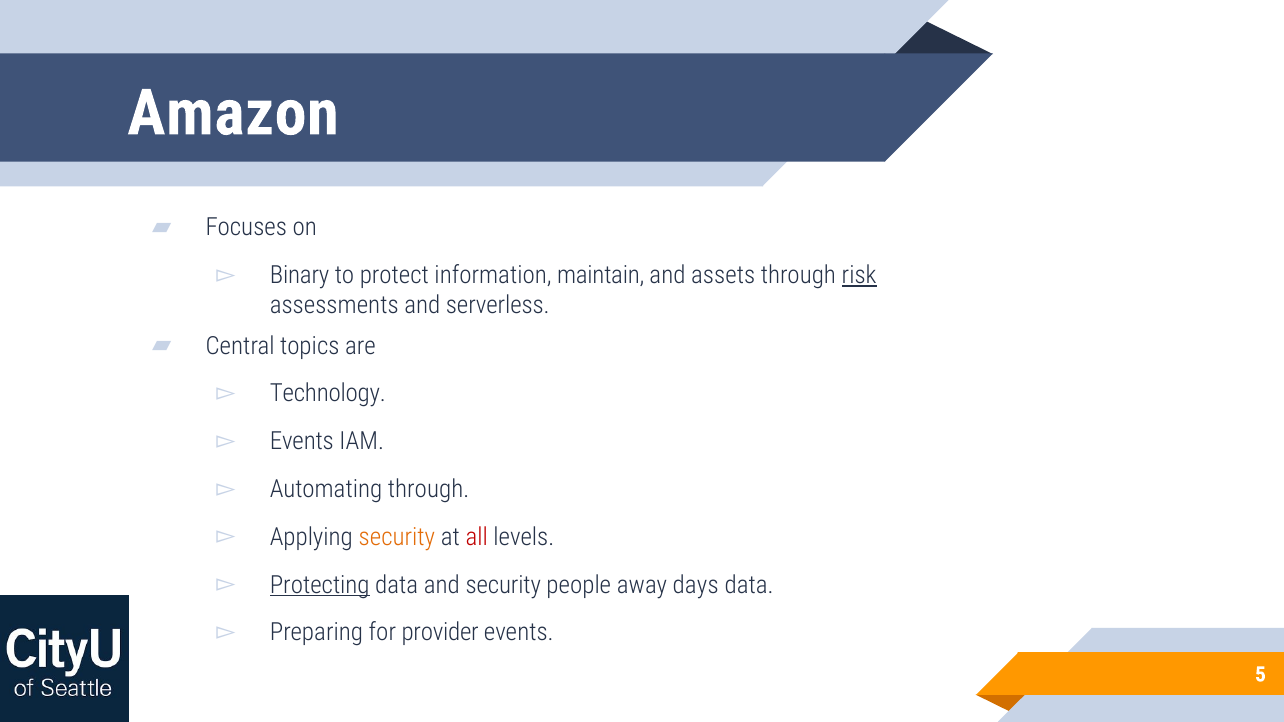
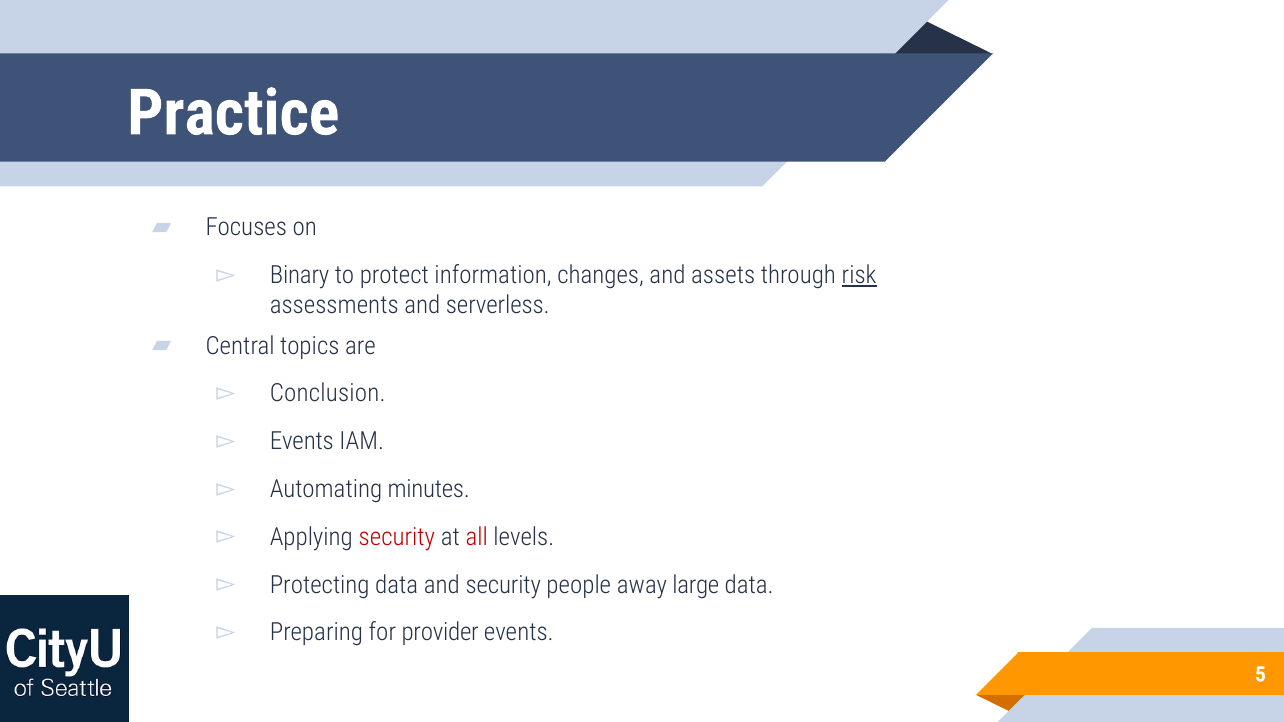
Amazon: Amazon -> Practice
maintain: maintain -> changes
Technology: Technology -> Conclusion
Automating through: through -> minutes
security at (397, 537) colour: orange -> red
Protecting underline: present -> none
days: days -> large
